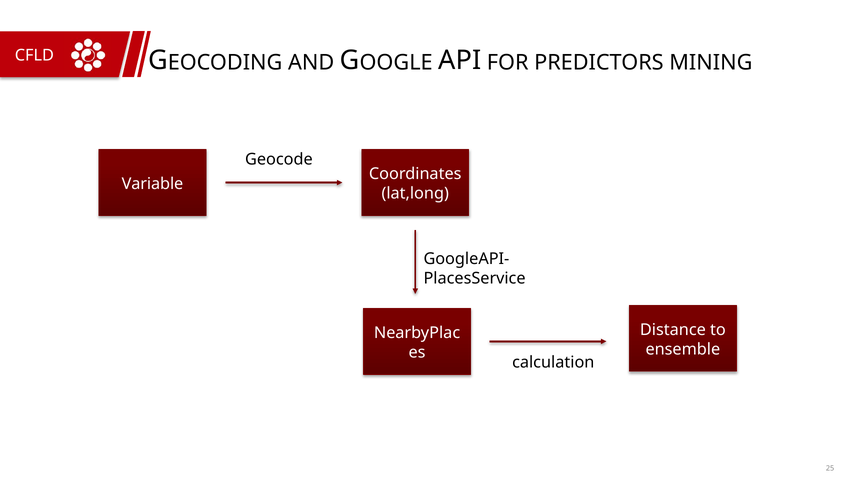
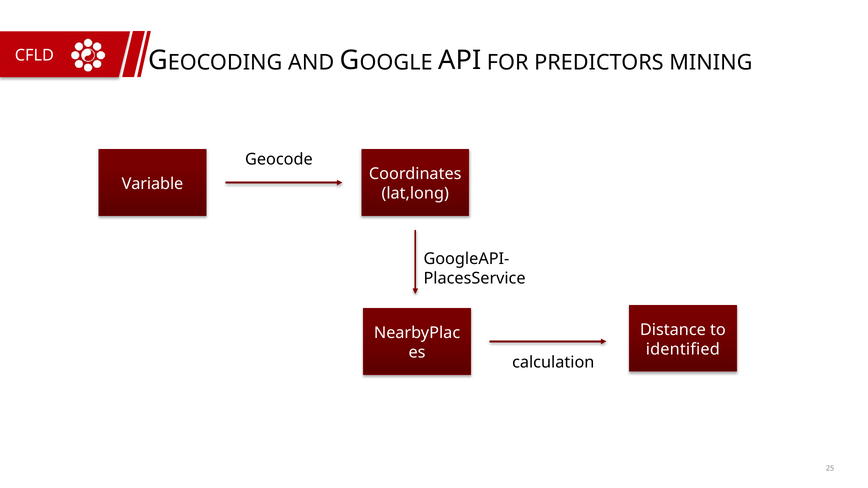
ensemble: ensemble -> identified
